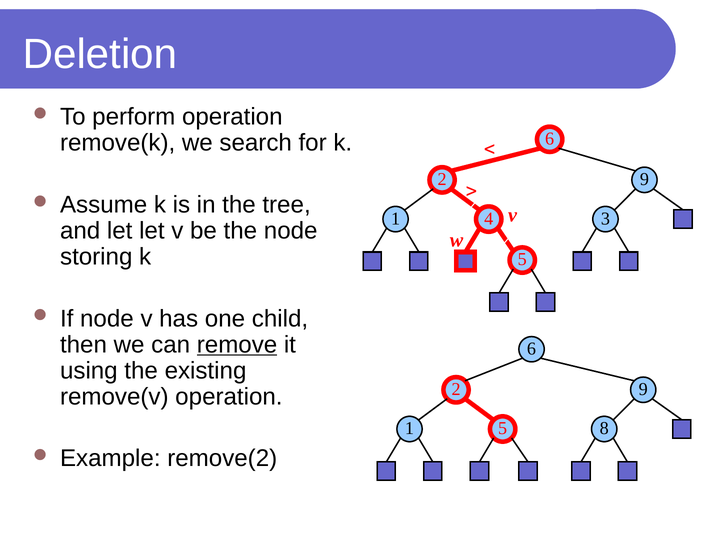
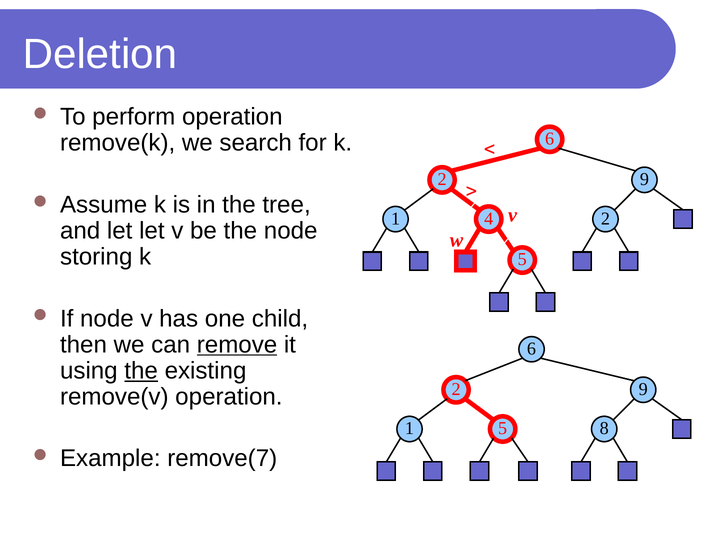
1 3: 3 -> 2
the at (141, 371) underline: none -> present
remove(2: remove(2 -> remove(7
